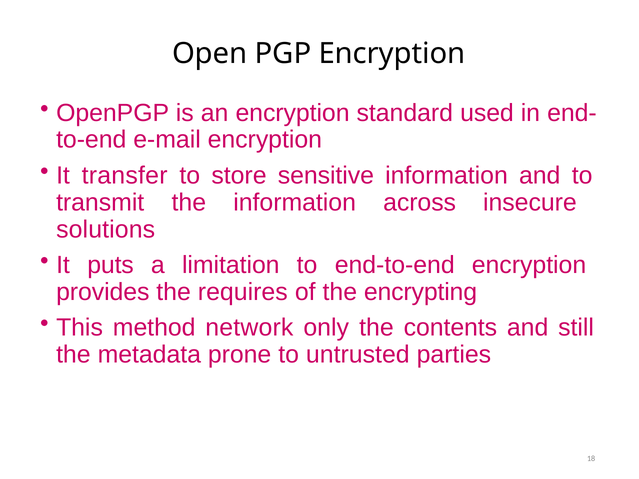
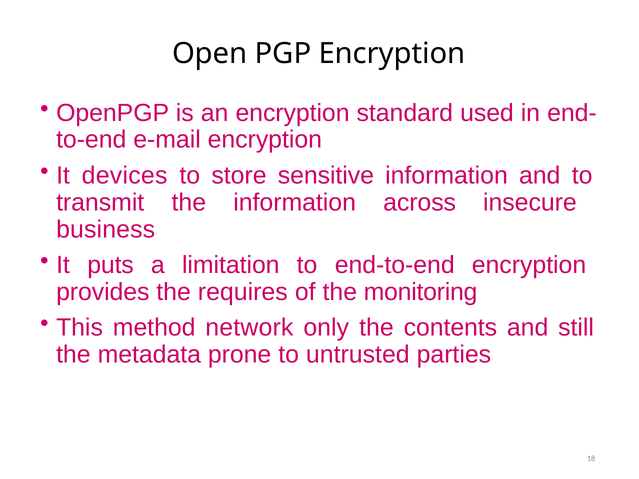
transfer: transfer -> devices
solutions: solutions -> business
encrypting: encrypting -> monitoring
